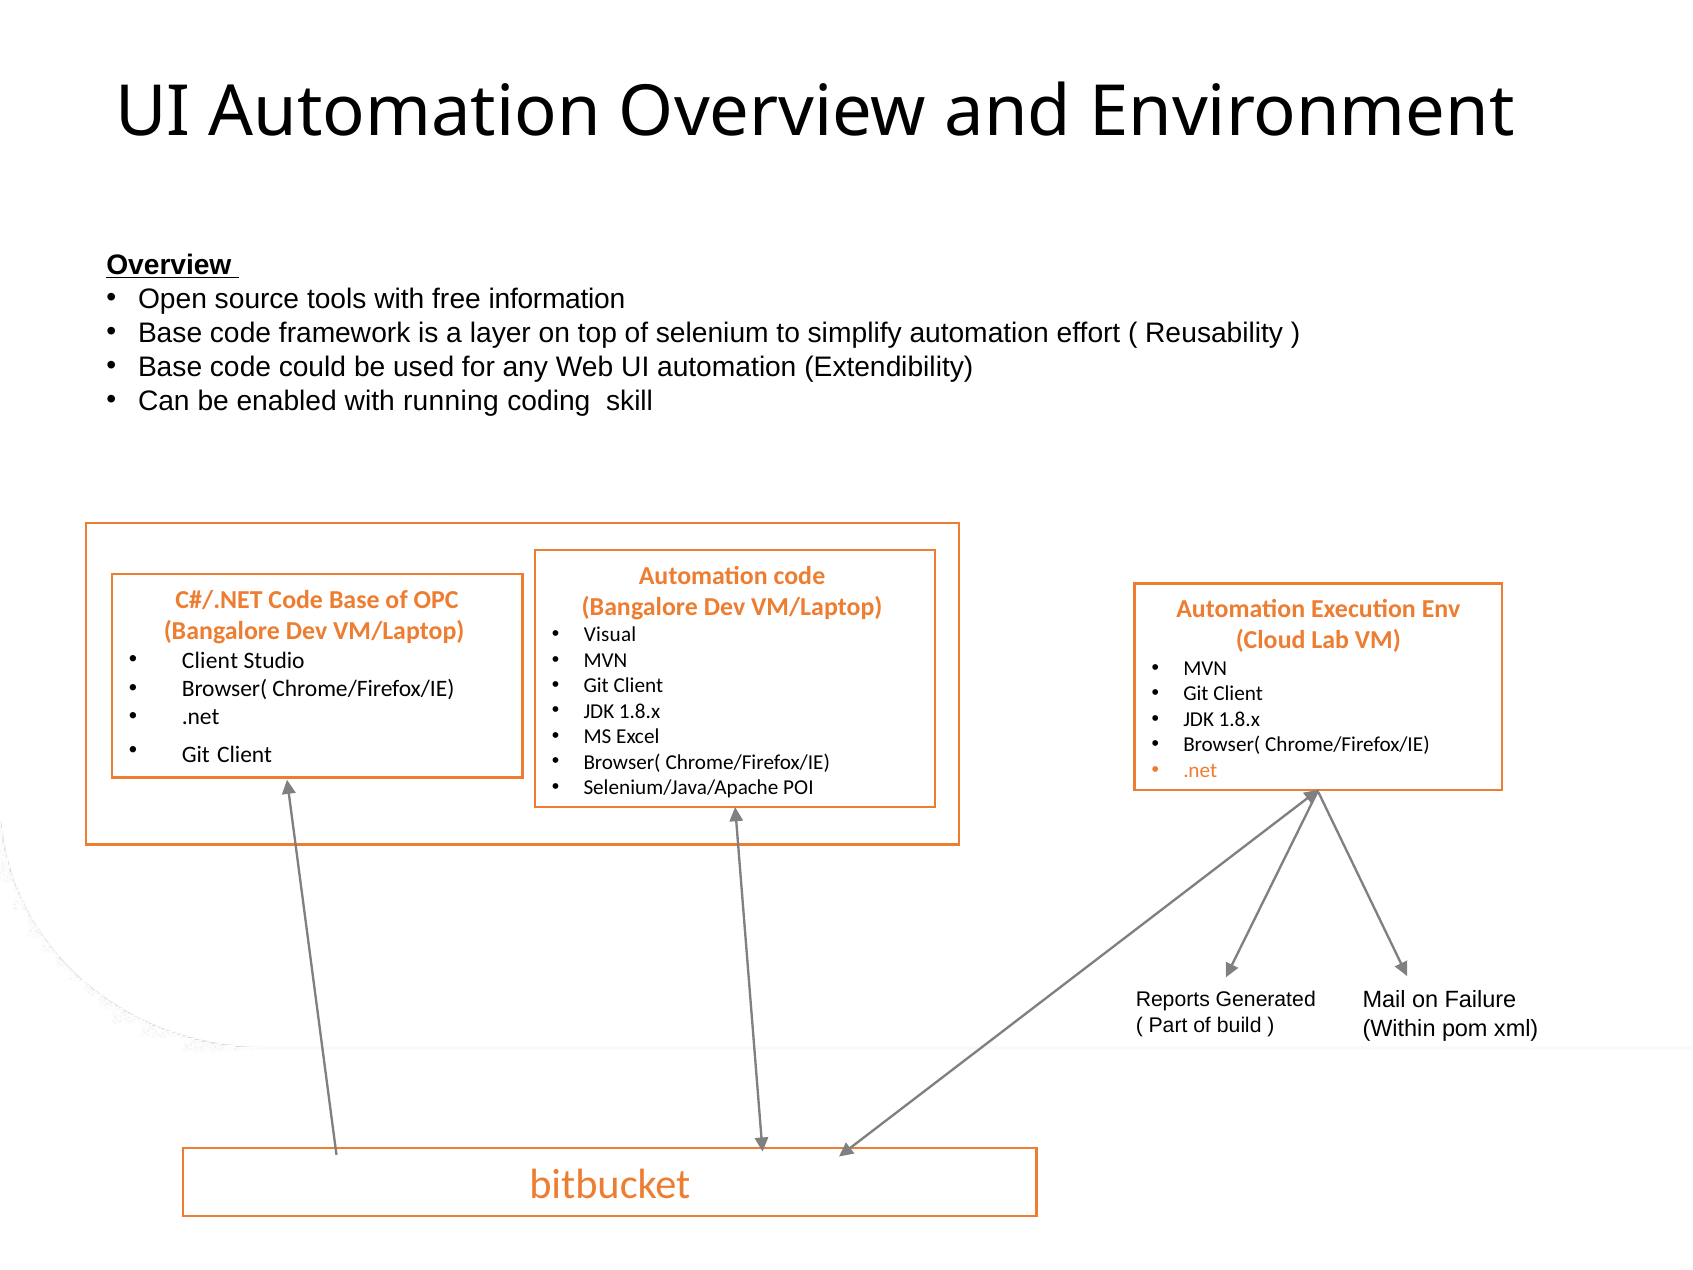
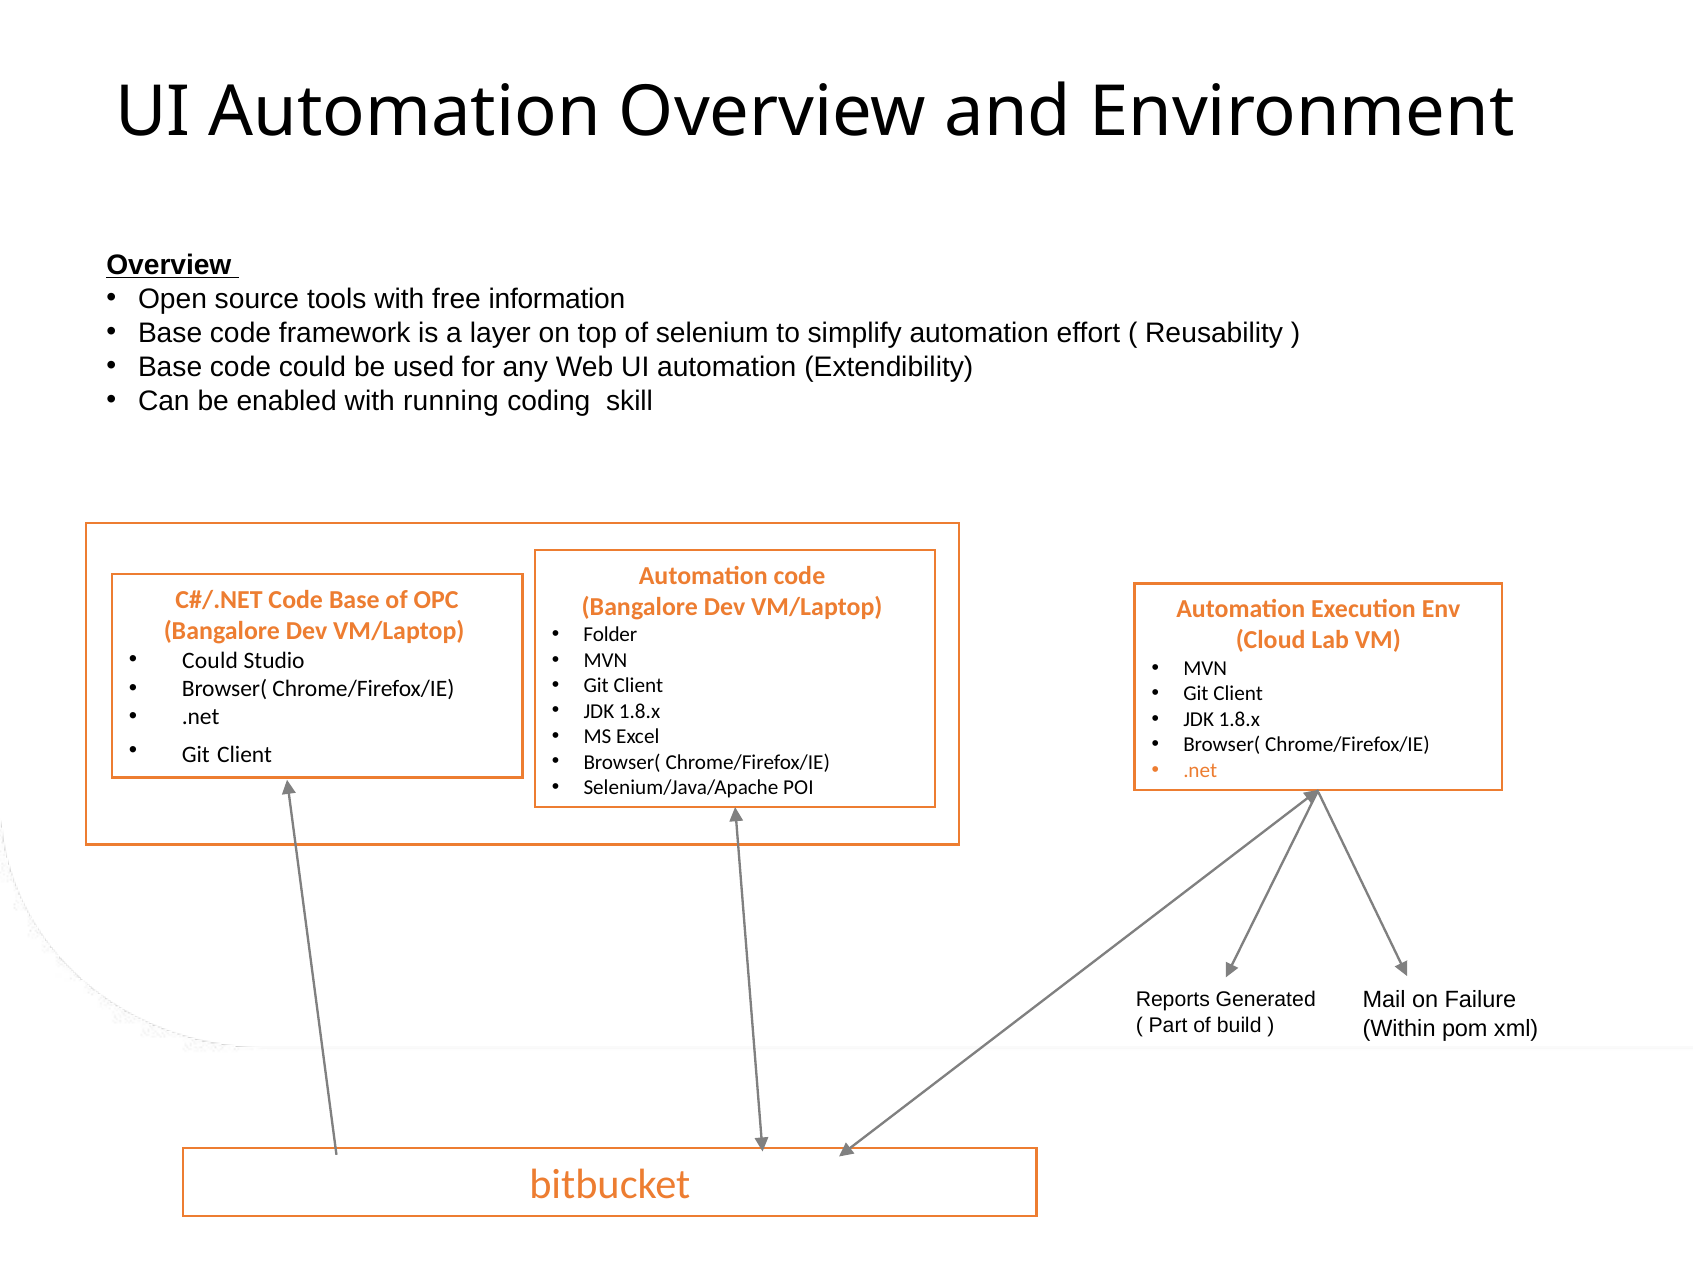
Visual: Visual -> Folder
Client at (210, 660): Client -> Could
